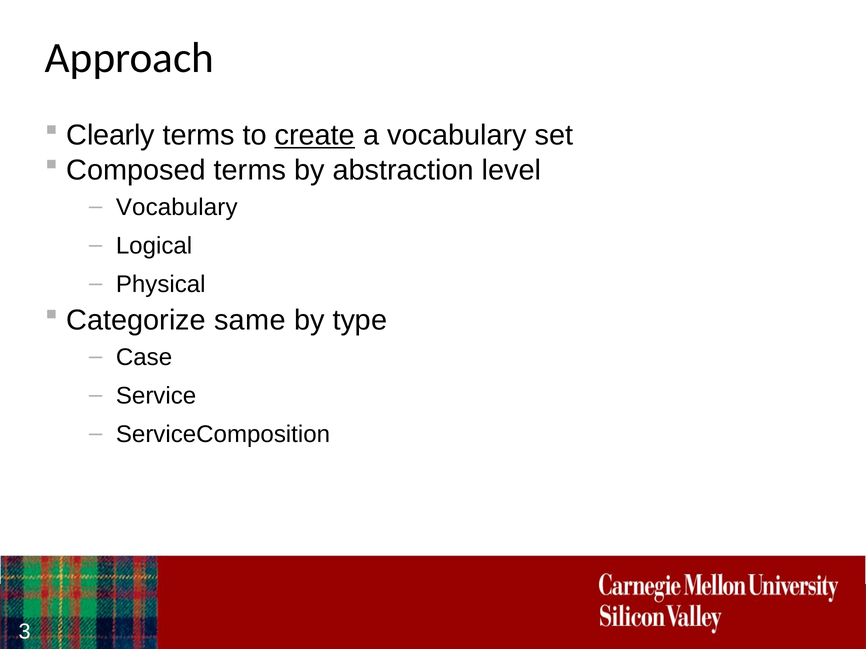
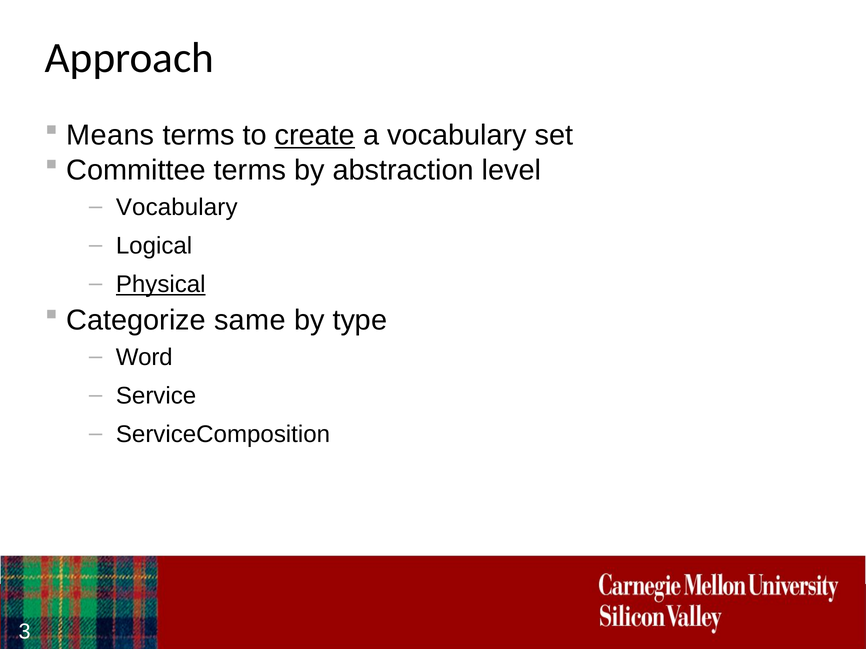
Clearly: Clearly -> Means
Composed: Composed -> Committee
Physical underline: none -> present
Case: Case -> Word
